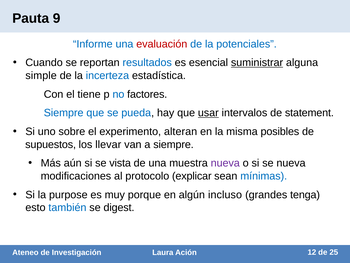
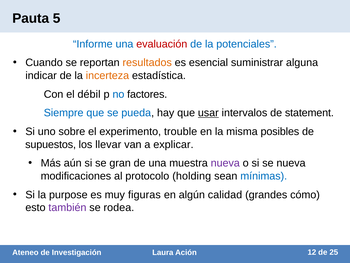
9: 9 -> 5
resultados colour: blue -> orange
suministrar underline: present -> none
simple: simple -> indicar
incerteza colour: blue -> orange
tiene: tiene -> débil
alteran: alteran -> trouble
siempre: siempre -> explicar
vista: vista -> gran
explicar: explicar -> holding
porque: porque -> figuras
incluso: incluso -> calidad
tenga: tenga -> cómo
también colour: blue -> purple
digest: digest -> rodea
